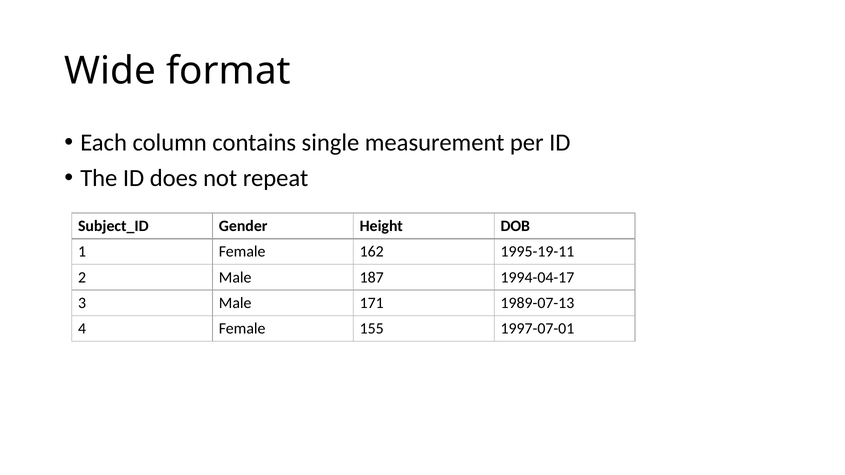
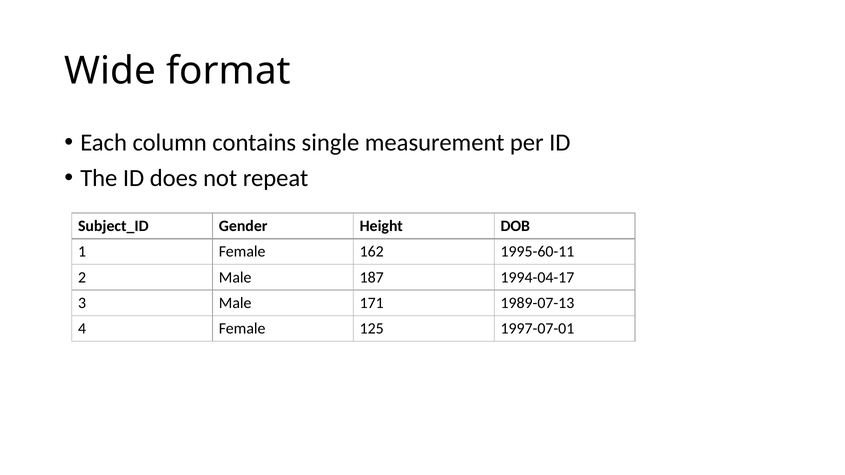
1995-19-11: 1995-19-11 -> 1995-60-11
155: 155 -> 125
